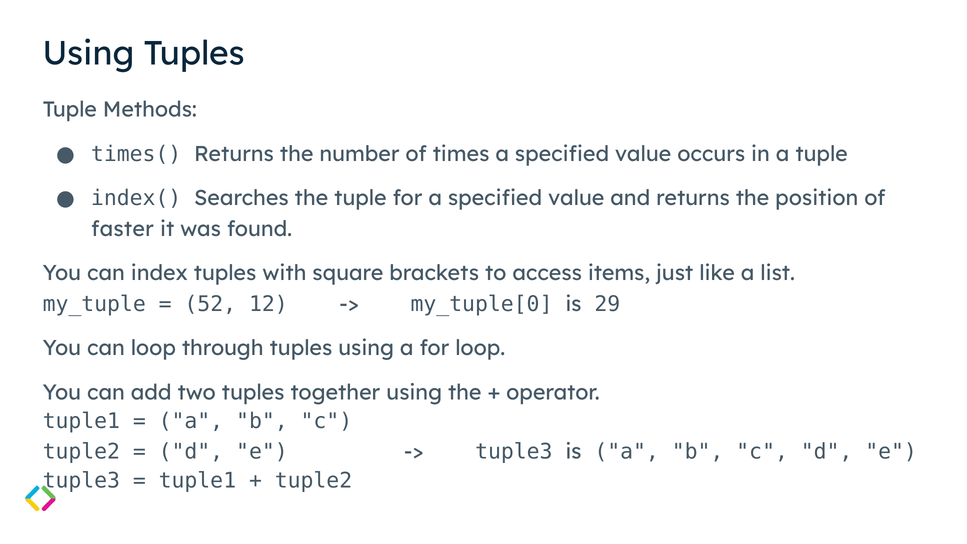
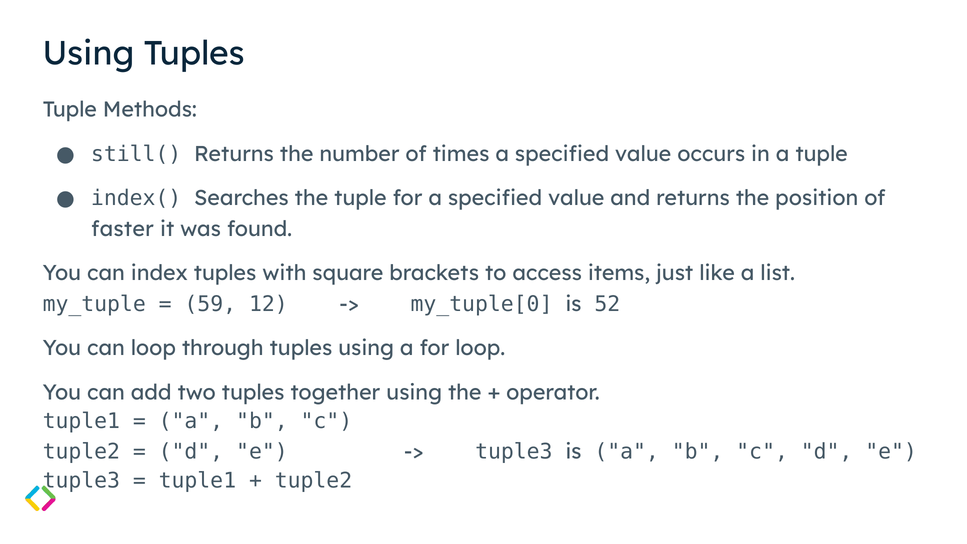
times(: times( -> still(
52: 52 -> 59
29: 29 -> 52
